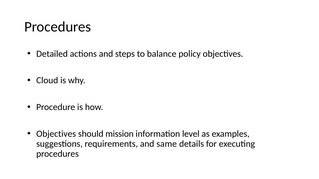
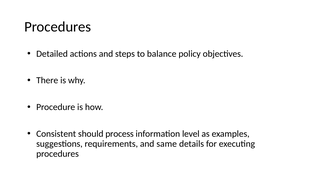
Cloud: Cloud -> There
Objectives at (56, 134): Objectives -> Consistent
mission: mission -> process
